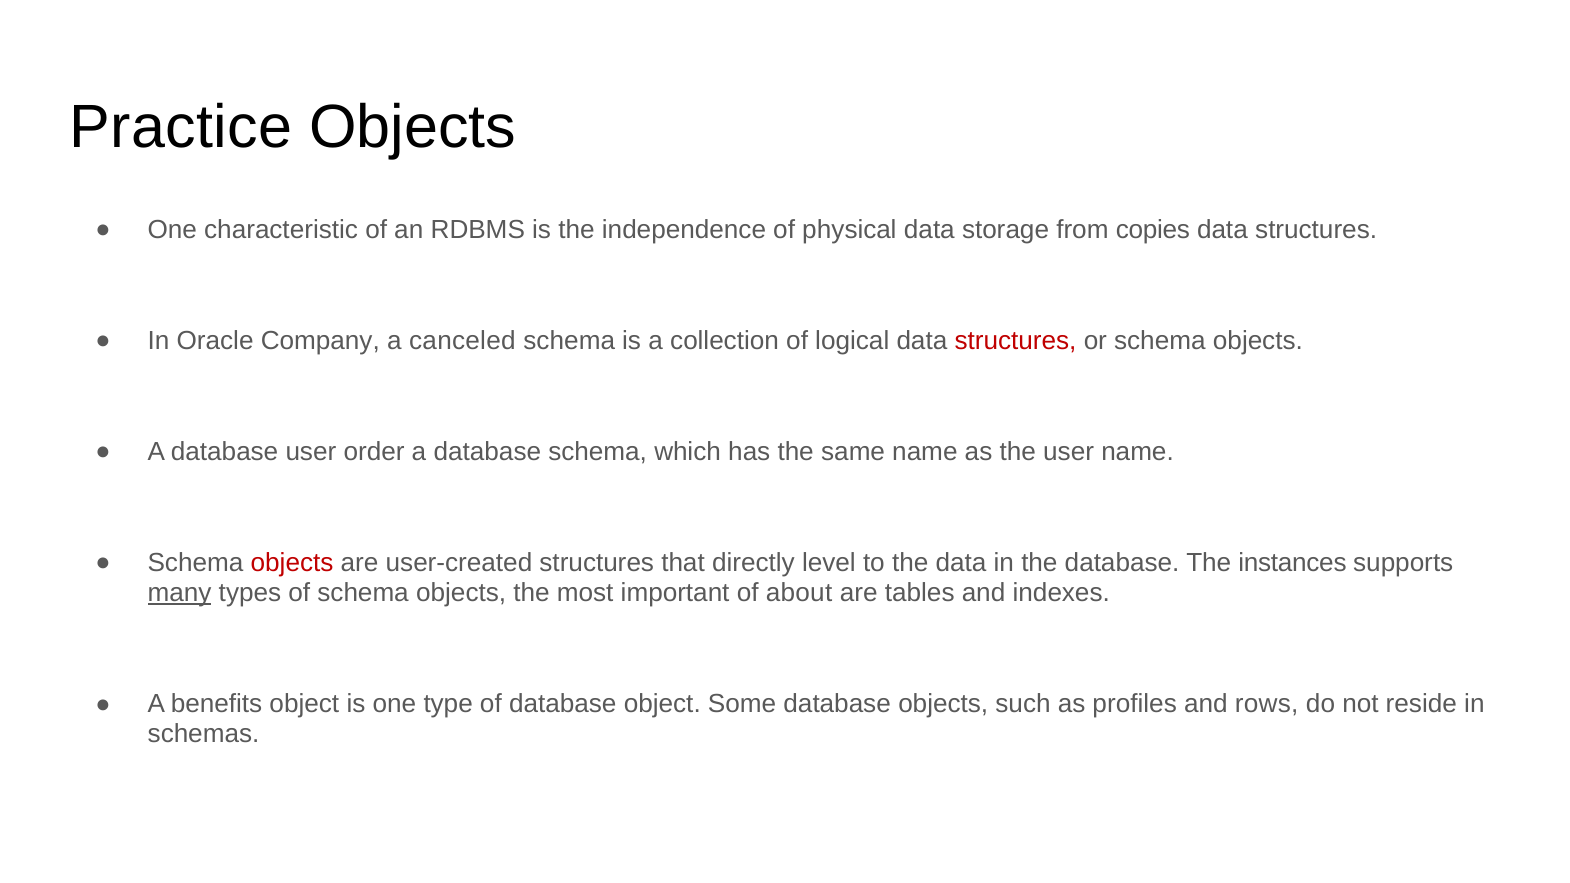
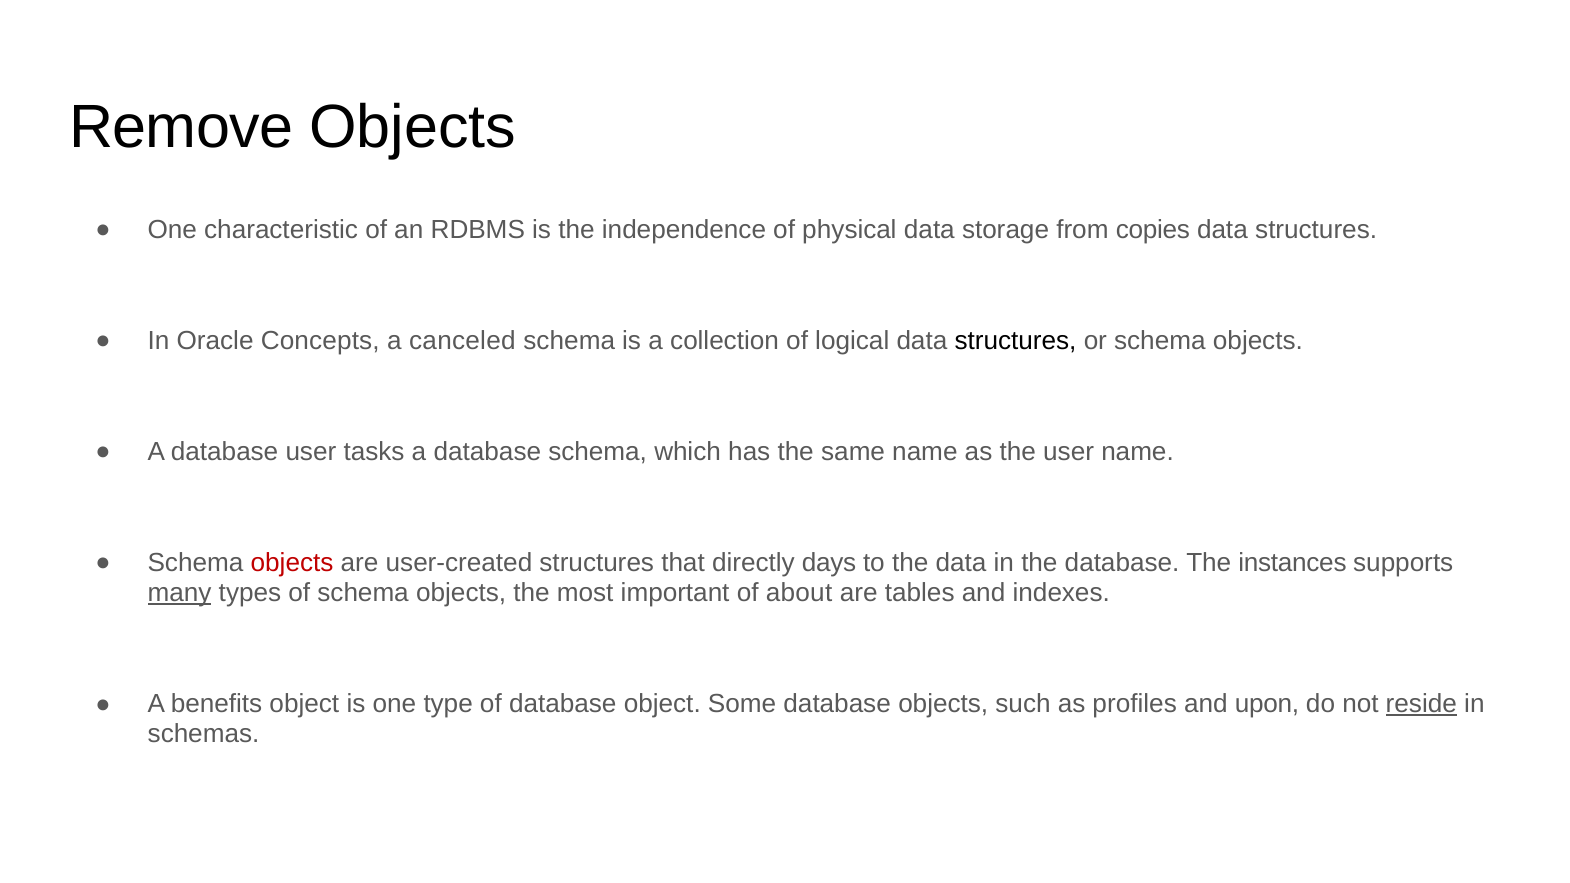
Practice: Practice -> Remove
Company: Company -> Concepts
structures at (1015, 341) colour: red -> black
order: order -> tasks
level: level -> days
rows: rows -> upon
reside underline: none -> present
